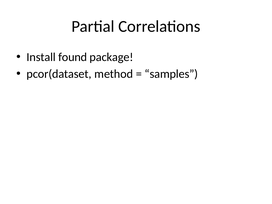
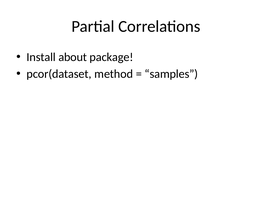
found: found -> about
